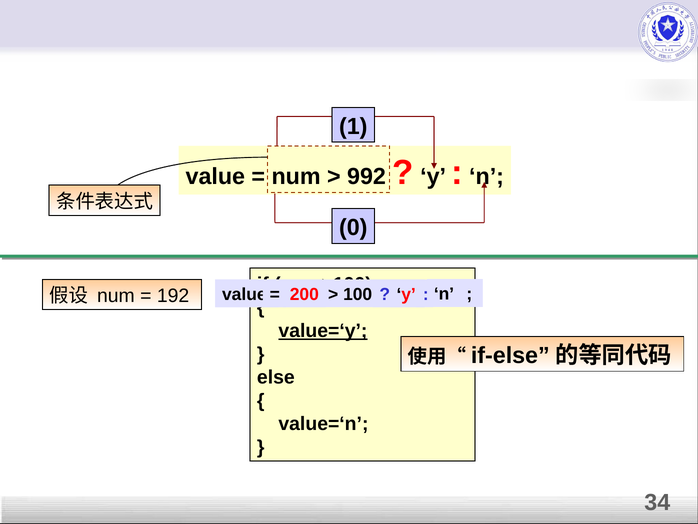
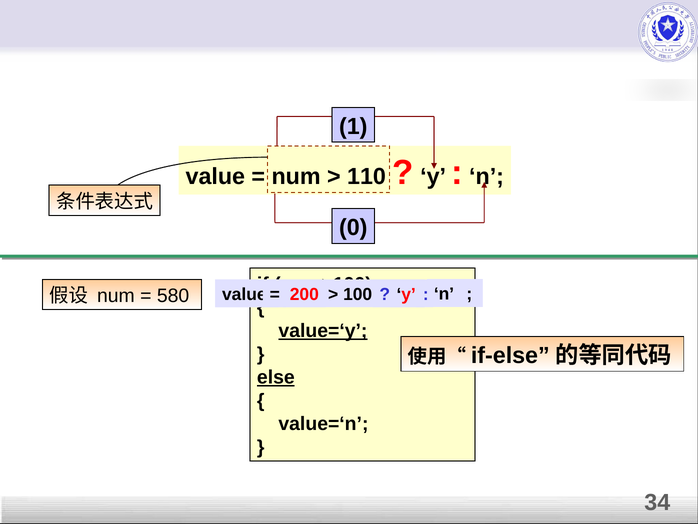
992: 992 -> 110
192: 192 -> 580
else underline: none -> present
